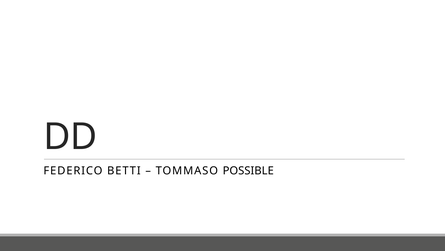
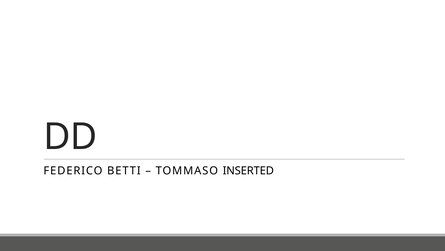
POSSIBLE: POSSIBLE -> INSERTED
